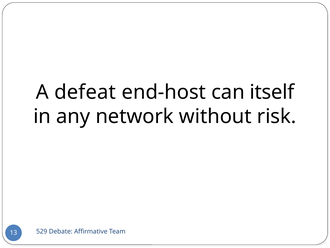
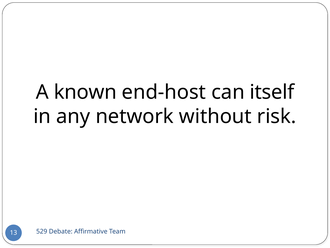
defeat: defeat -> known
